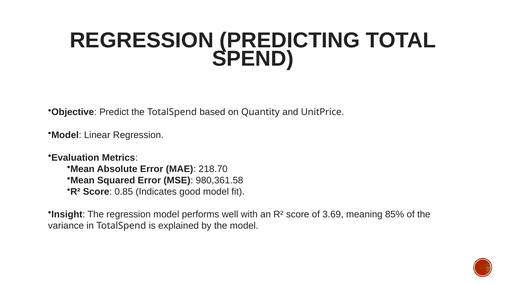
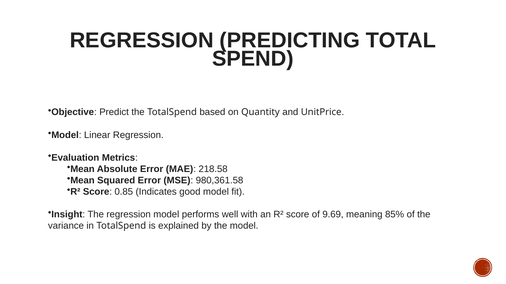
218.70: 218.70 -> 218.58
3.69: 3.69 -> 9.69
